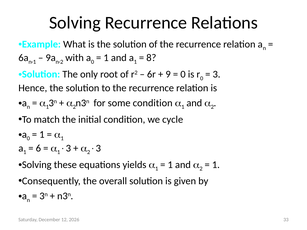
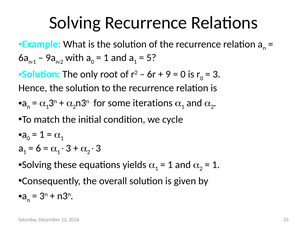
8: 8 -> 5
some condition: condition -> iterations
